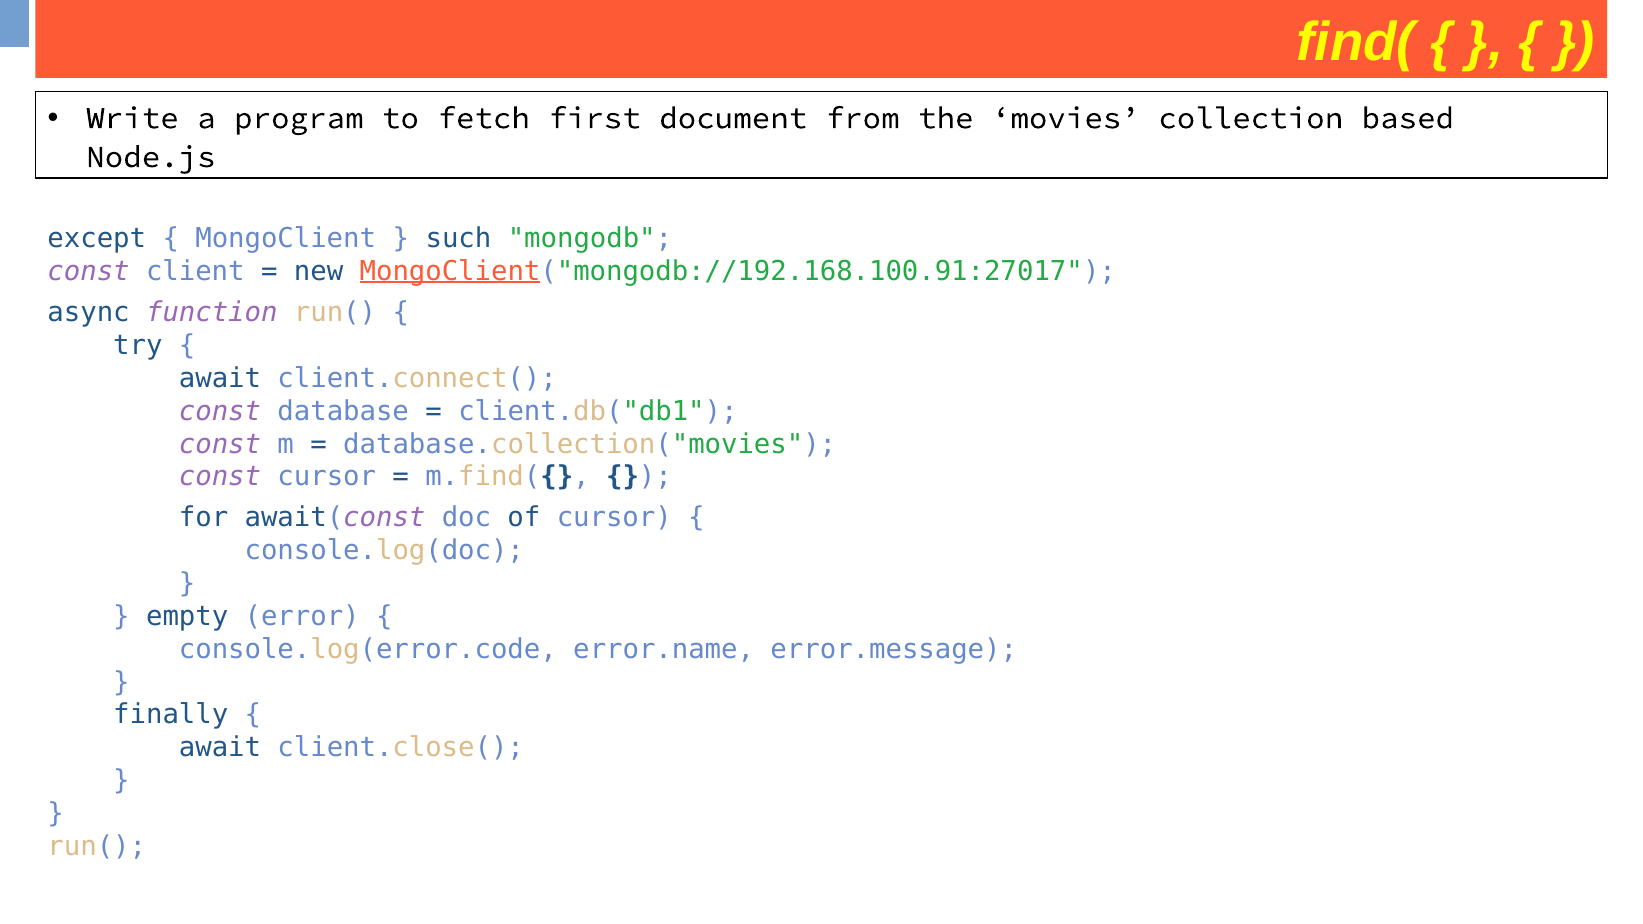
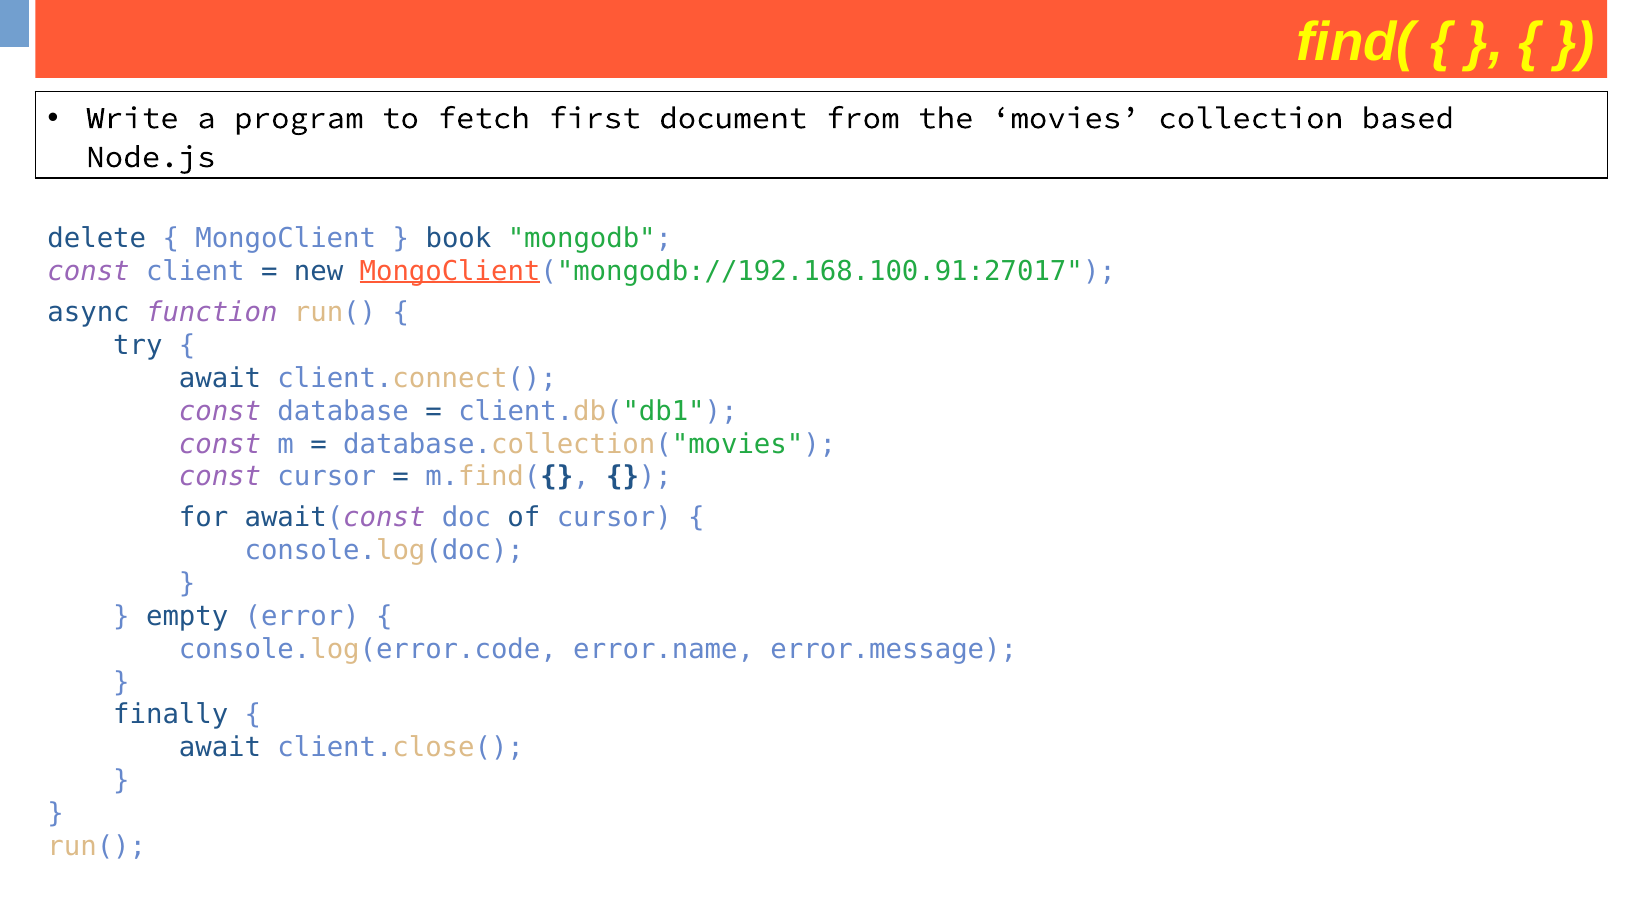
except: except -> delete
such: such -> book
